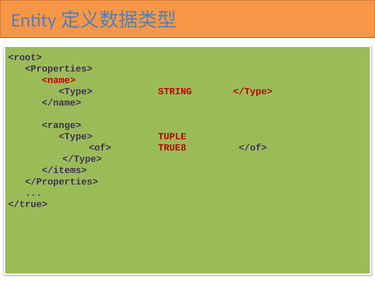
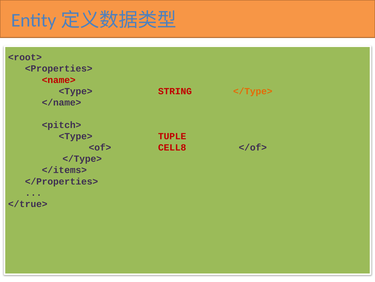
</Type> at (253, 91) colour: red -> orange
<range>: <range> -> <pitch>
TRUE8: TRUE8 -> CELL8
